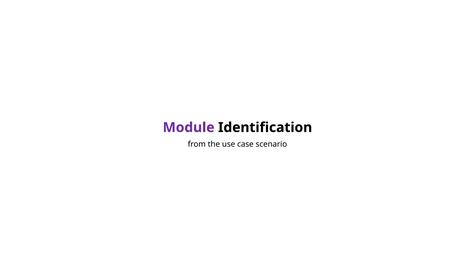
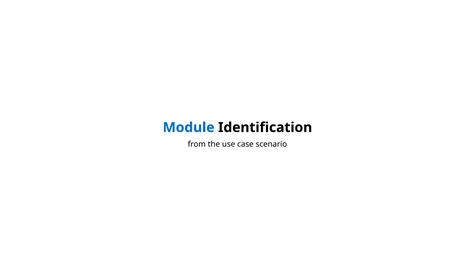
Module colour: purple -> blue
